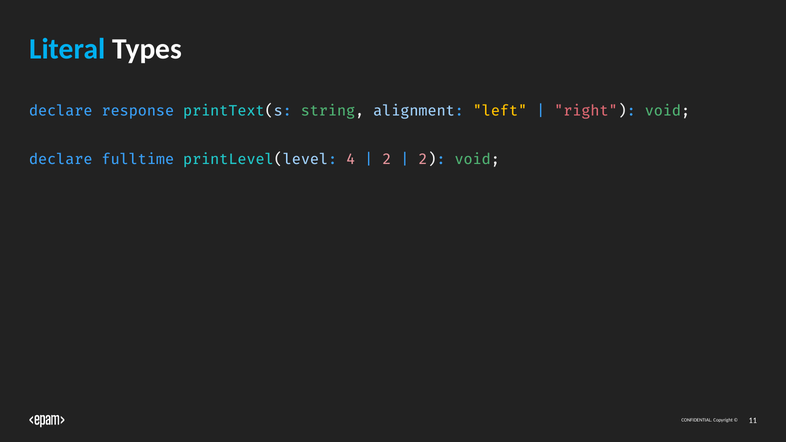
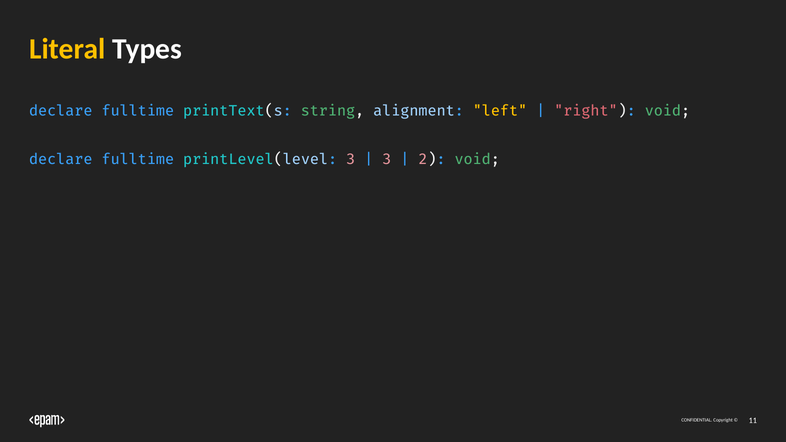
Literal colour: light blue -> yellow
response at (138, 111): response -> fulltime
printLevel(level 4: 4 -> 3
2 at (387, 159): 2 -> 3
